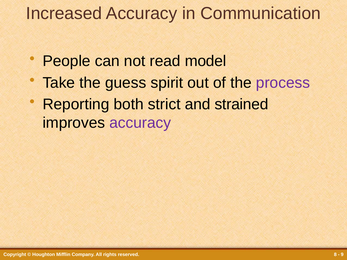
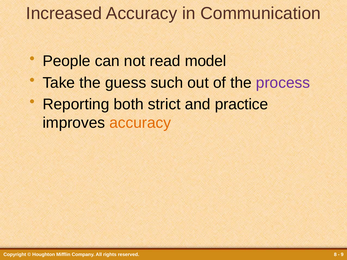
spirit: spirit -> such
strained: strained -> practice
accuracy at (140, 123) colour: purple -> orange
